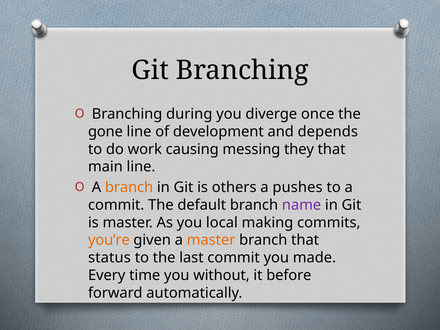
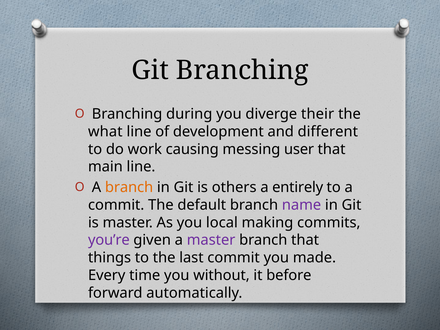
once: once -> their
gone: gone -> what
depends: depends -> different
they: they -> user
pushes: pushes -> entirely
you’re colour: orange -> purple
master at (211, 240) colour: orange -> purple
status: status -> things
